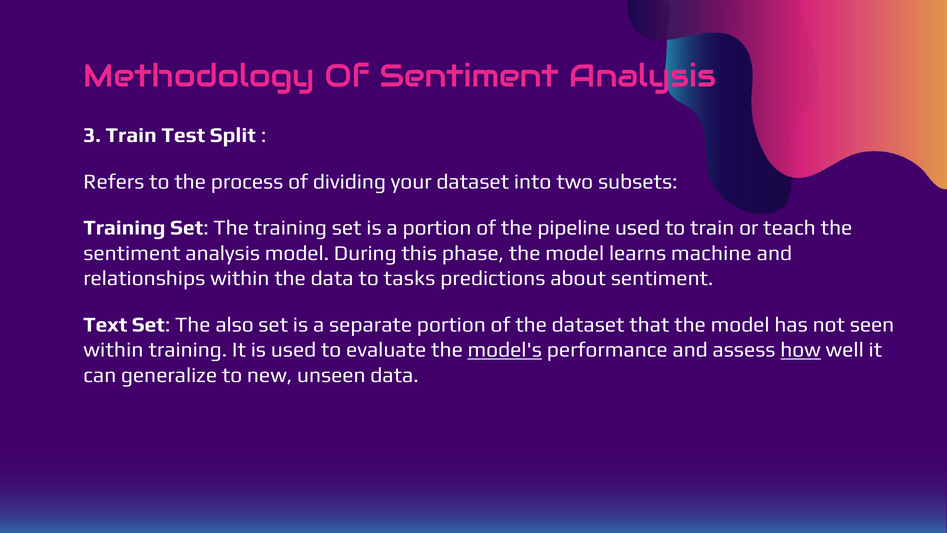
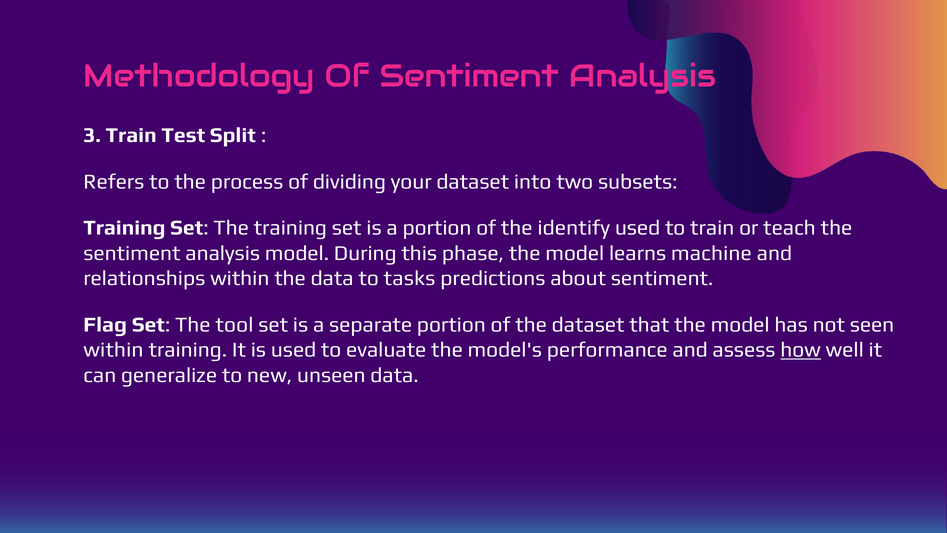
pipeline: pipeline -> identify
Text: Text -> Flag
also: also -> tool
model's underline: present -> none
